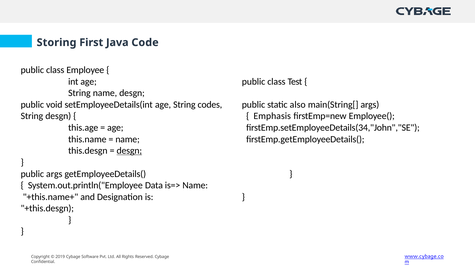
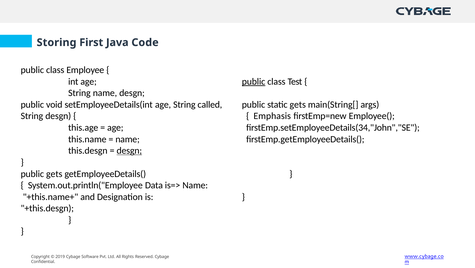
public at (254, 81) underline: none -> present
codes: codes -> called
static also: also -> gets
public args: args -> gets
